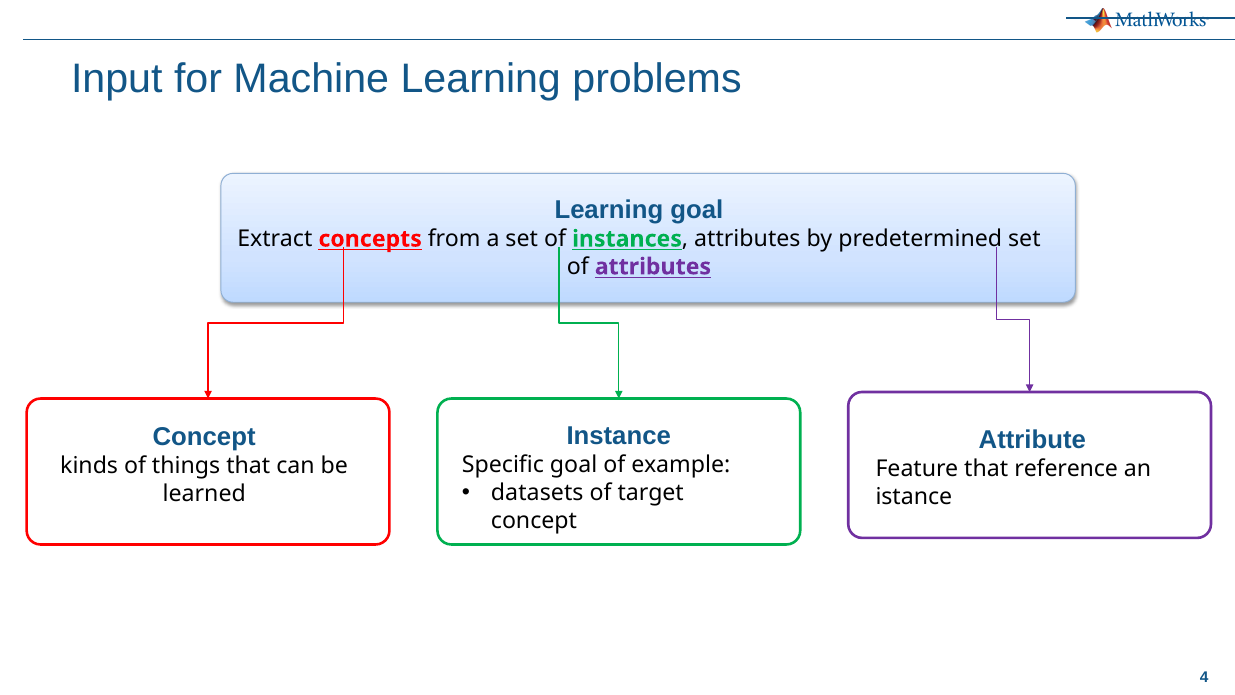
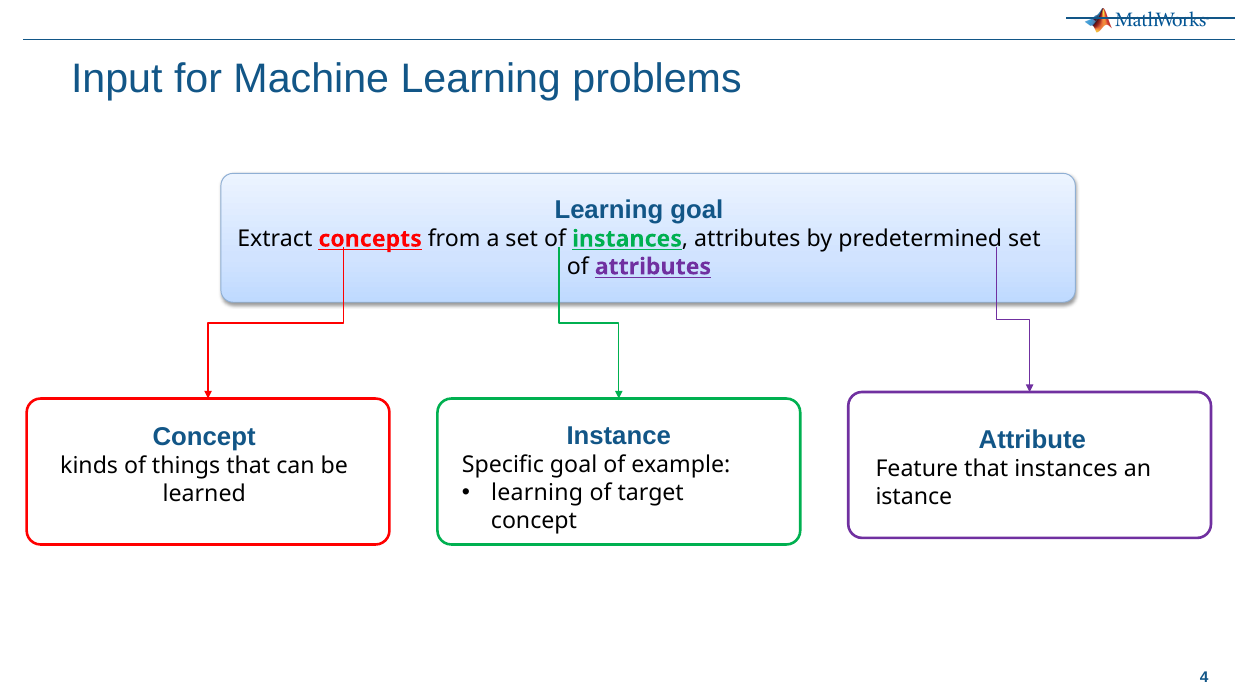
that reference: reference -> instances
datasets at (537, 493): datasets -> learning
